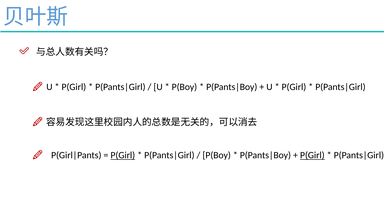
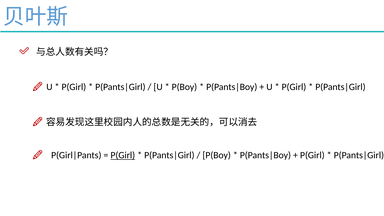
P(Girl at (312, 155) underline: present -> none
